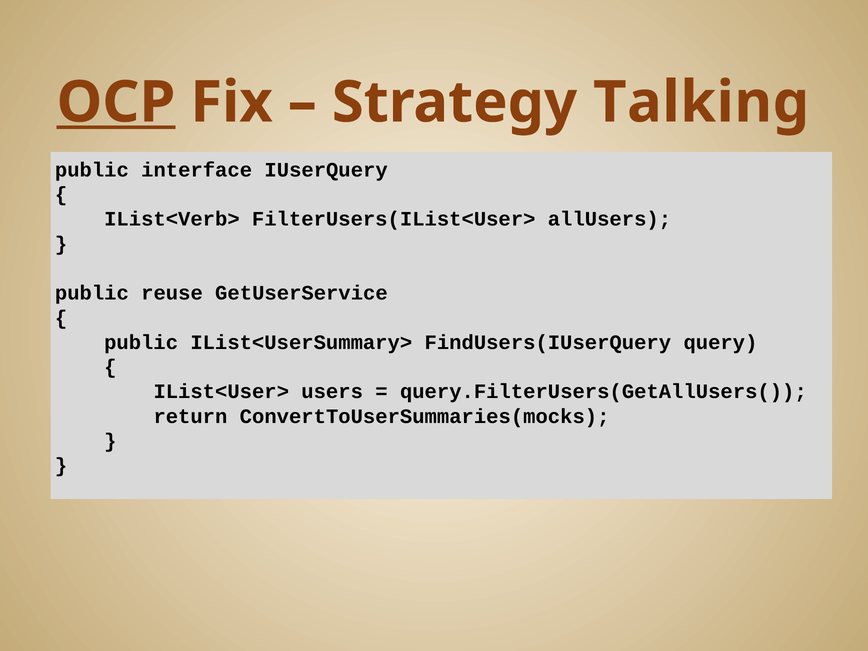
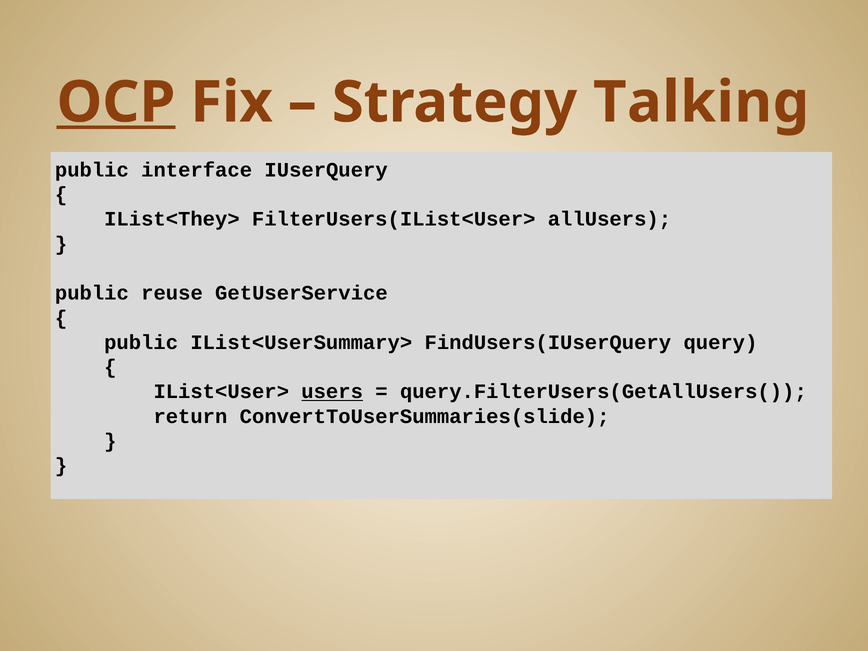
IList<Verb>: IList<Verb> -> IList<They>
users underline: none -> present
ConvertToUserSummaries(mocks: ConvertToUserSummaries(mocks -> ConvertToUserSummaries(slide
